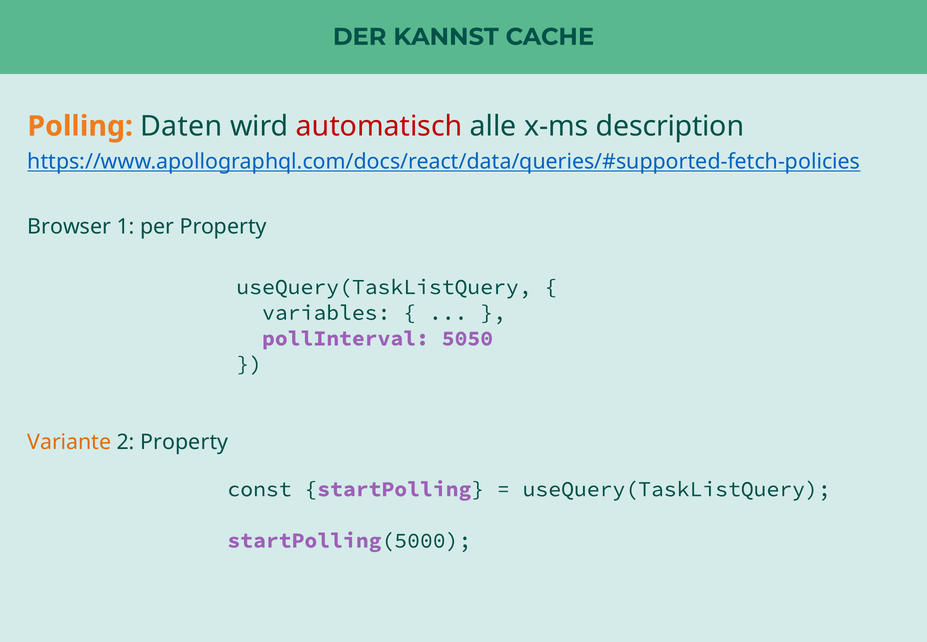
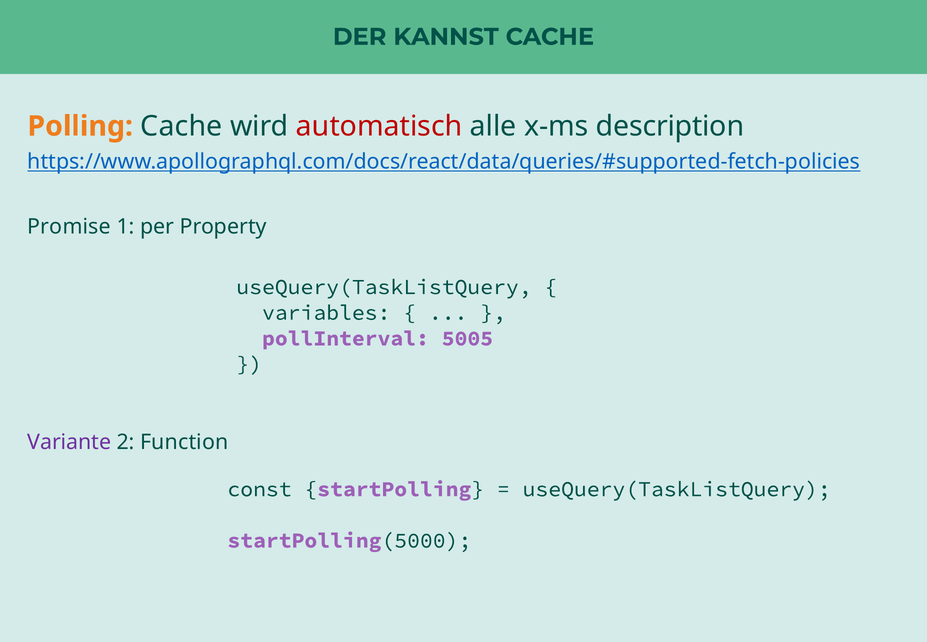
Polling Daten: Daten -> Cache
Browser: Browser -> Promise
5050: 5050 -> 5005
Variante colour: orange -> purple
2 Property: Property -> Function
